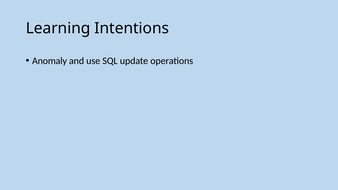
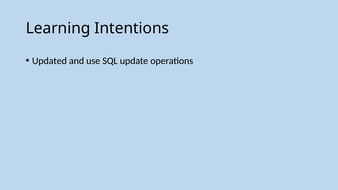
Anomaly: Anomaly -> Updated
